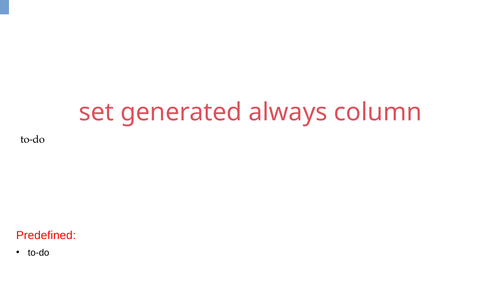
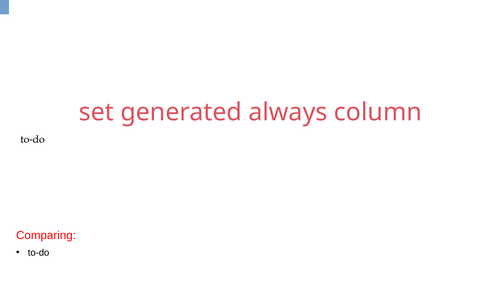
Predefined: Predefined -> Comparing
